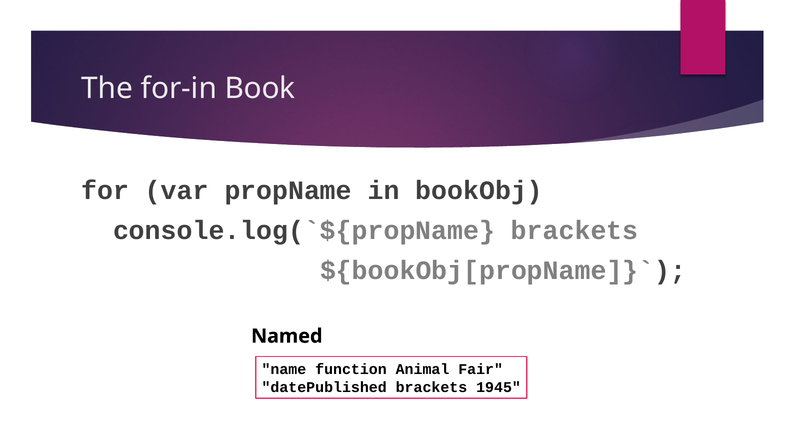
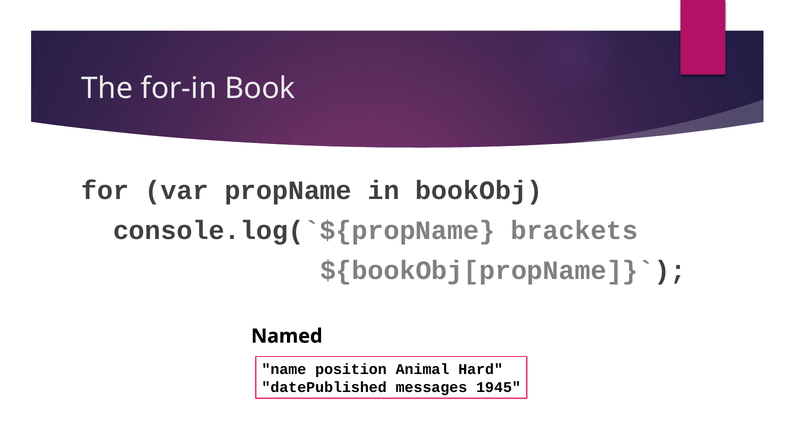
function: function -> position
Fair: Fair -> Hard
datePublished brackets: brackets -> messages
